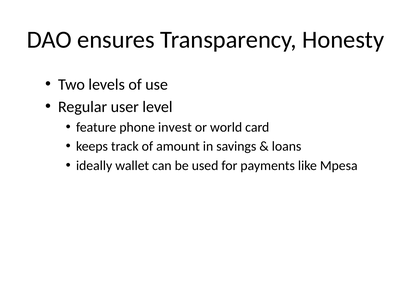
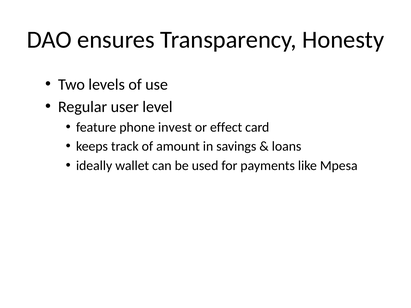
world: world -> effect
